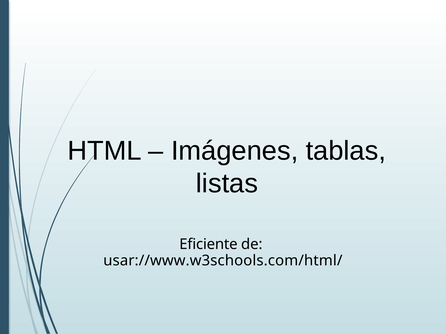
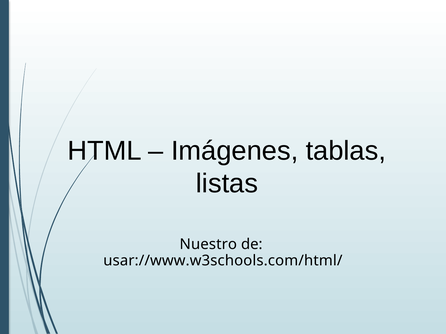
Eficiente: Eficiente -> Nuestro
